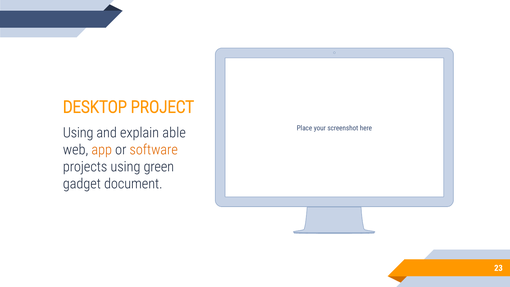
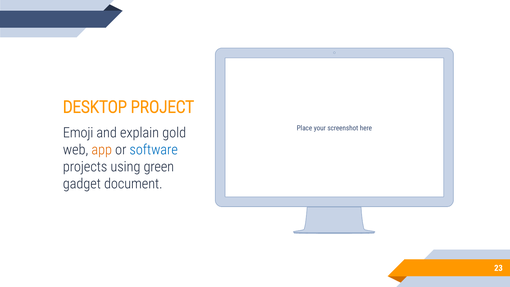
Using at (78, 133): Using -> Emoji
able: able -> gold
software colour: orange -> blue
